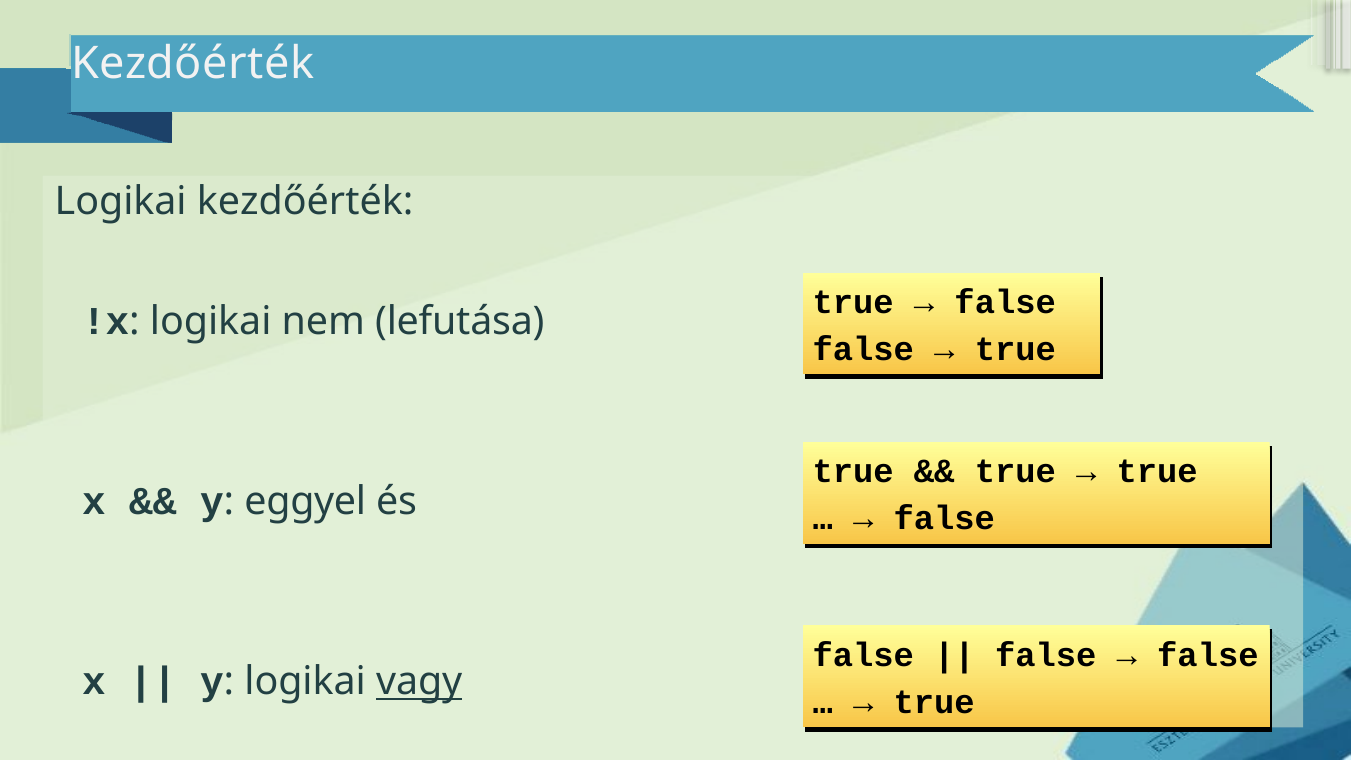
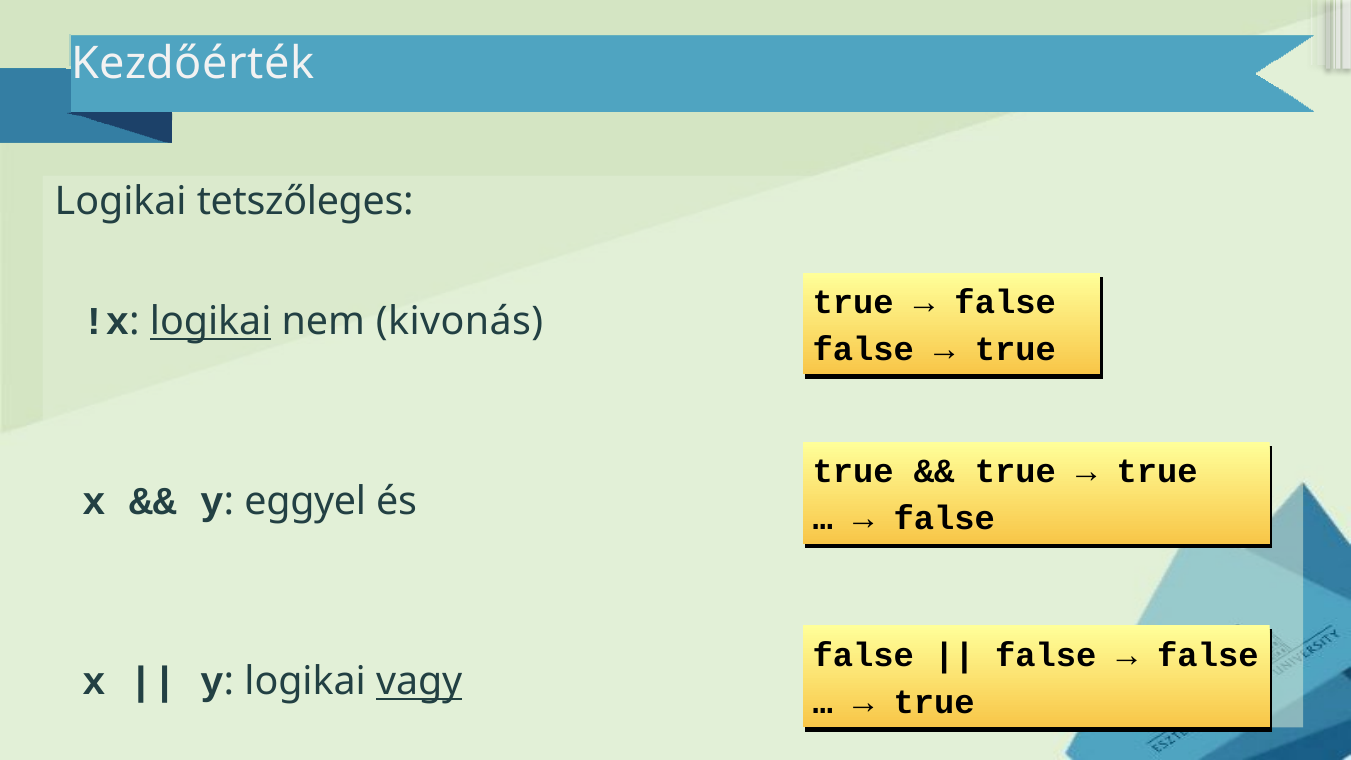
Logikai kezdőérték: kezdőérték -> tetszőleges
logikai at (211, 322) underline: none -> present
lefutása: lefutása -> kivonás
